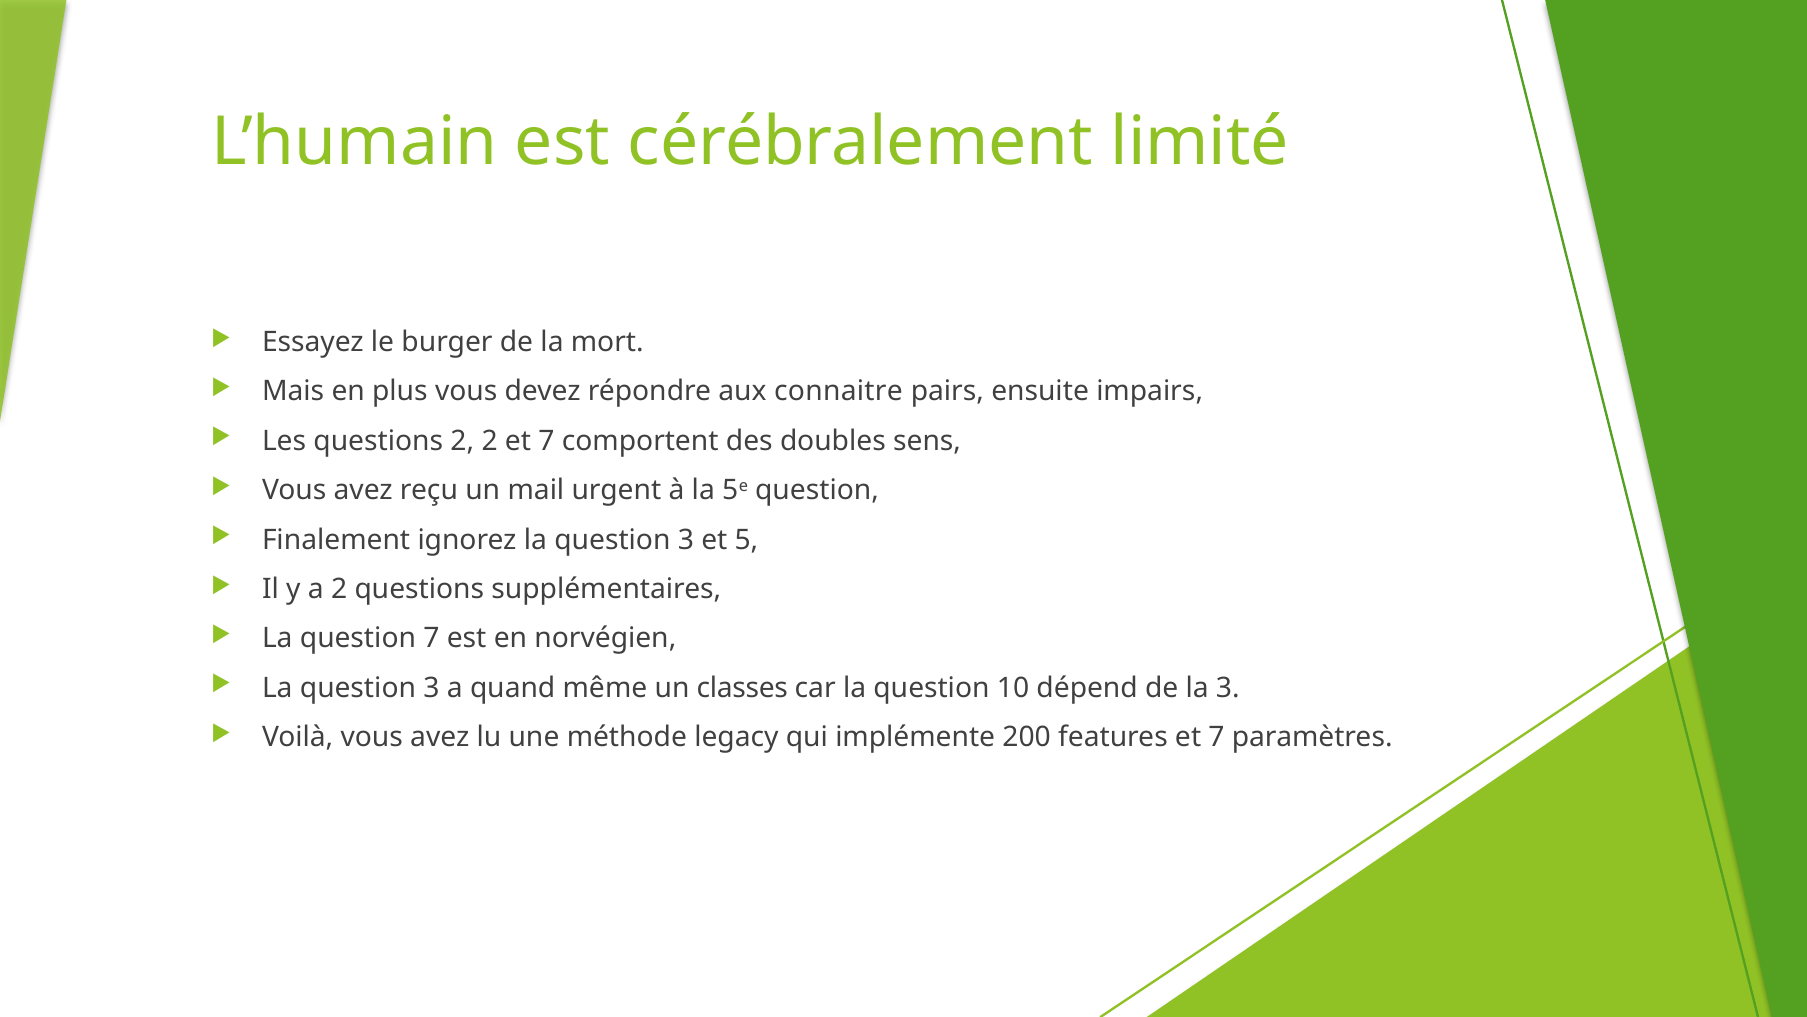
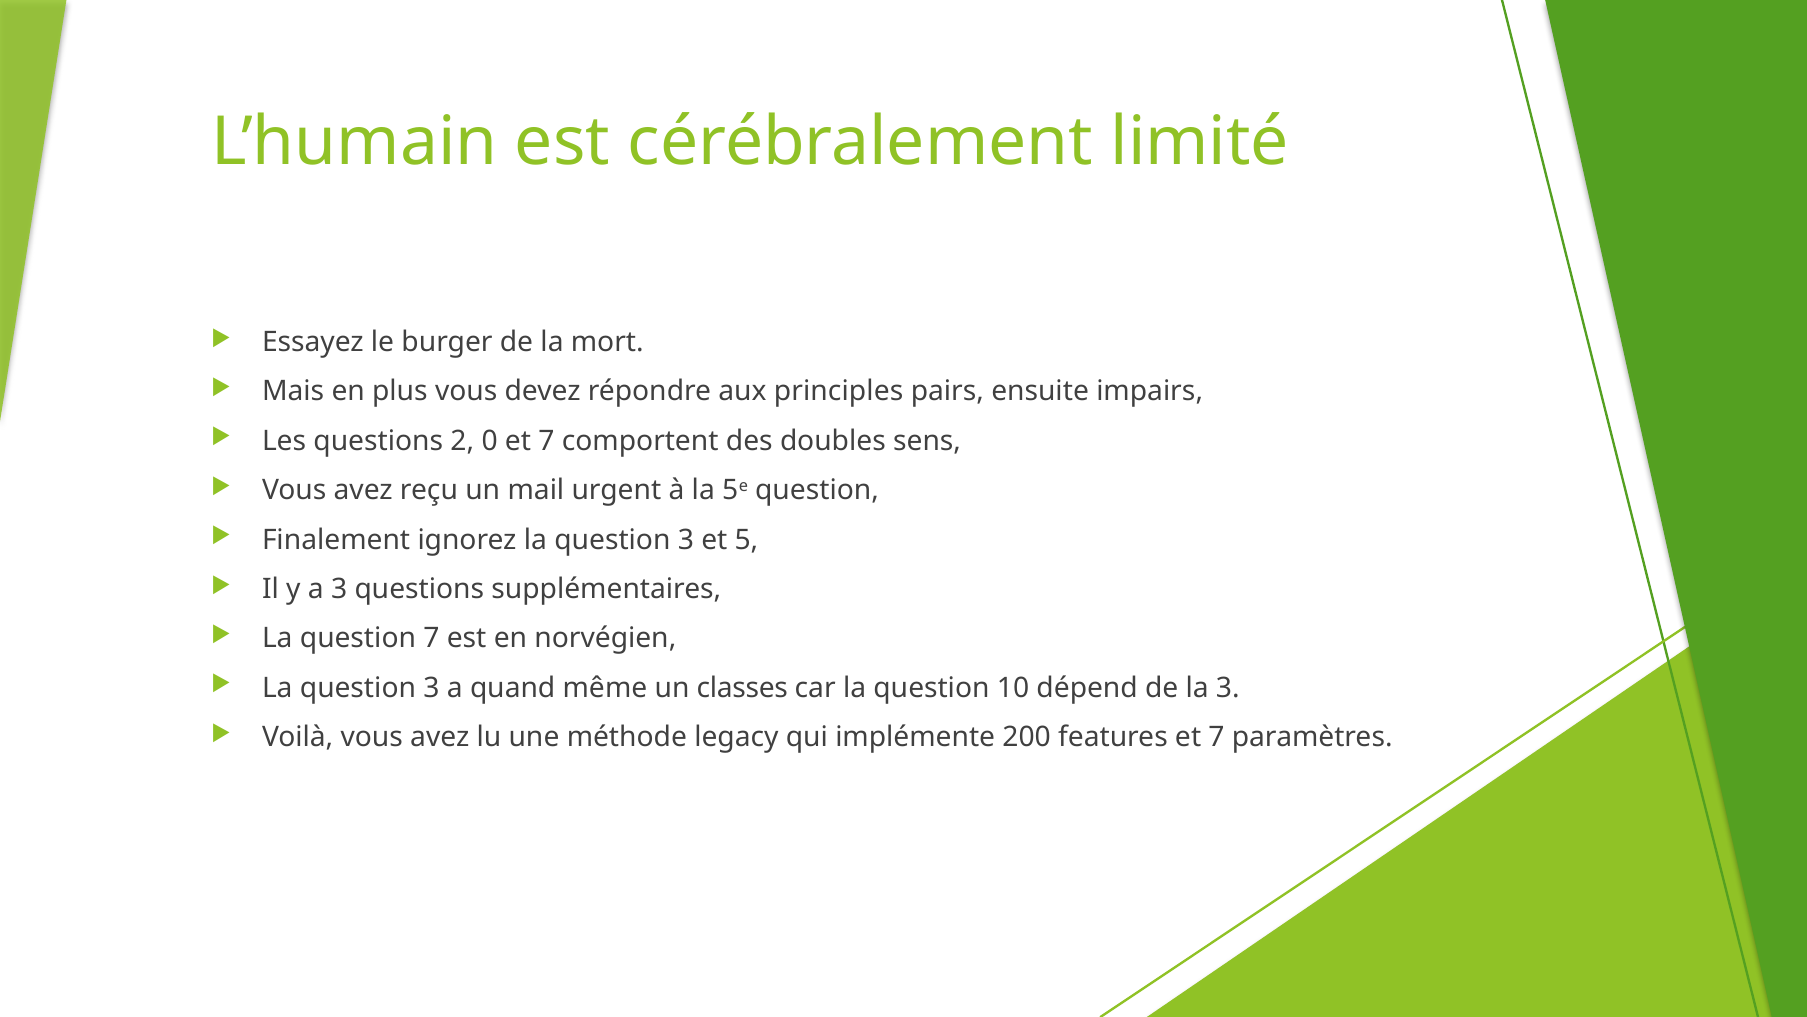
connaitre: connaitre -> principles
2 2: 2 -> 0
a 2: 2 -> 3
